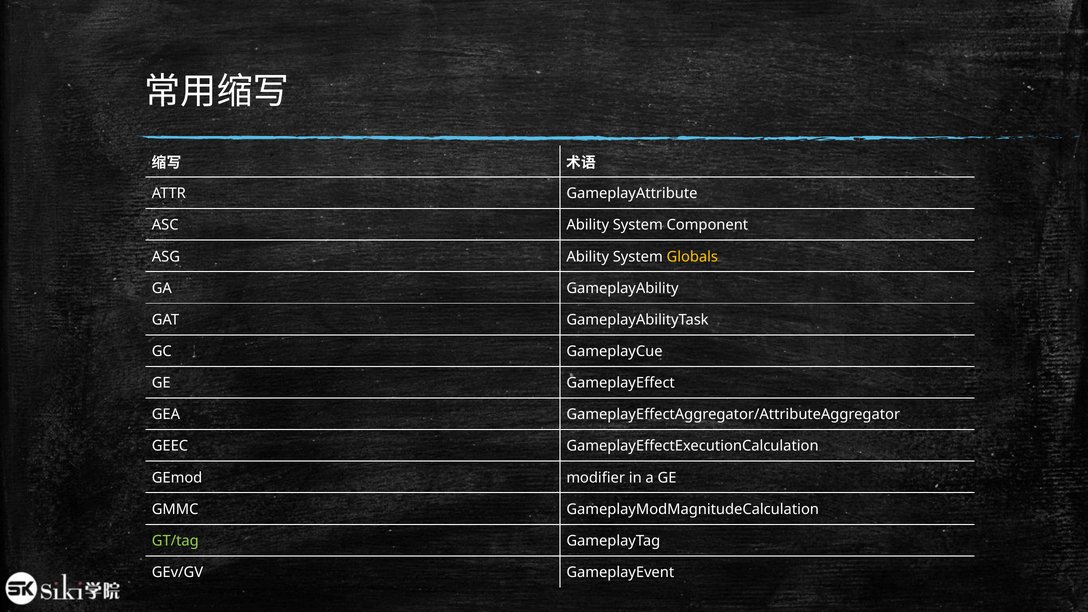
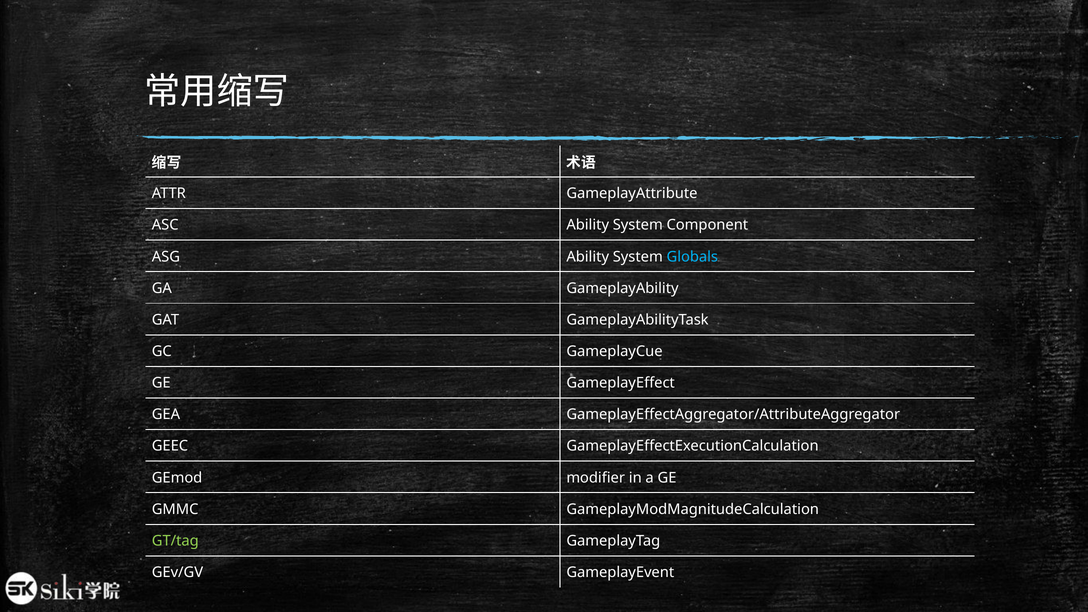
Globals colour: yellow -> light blue
